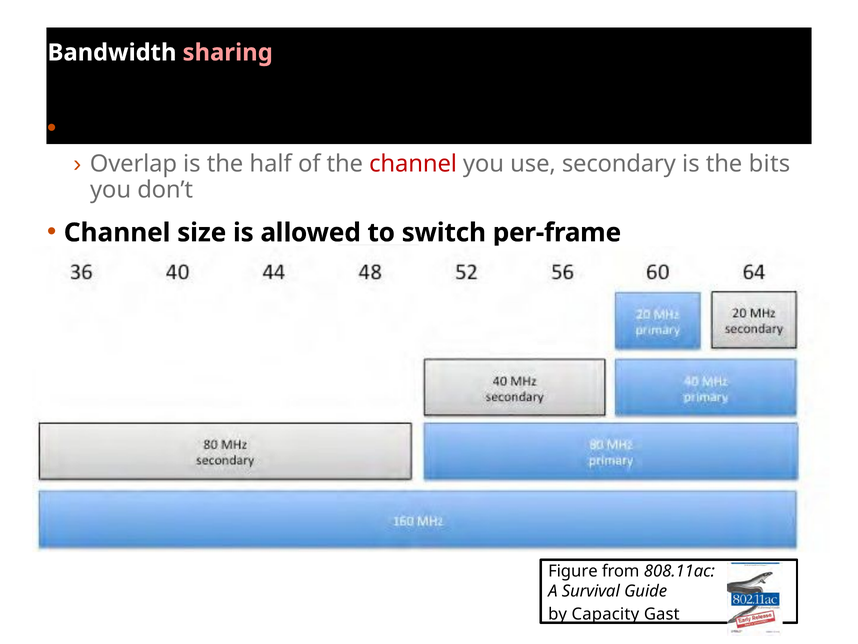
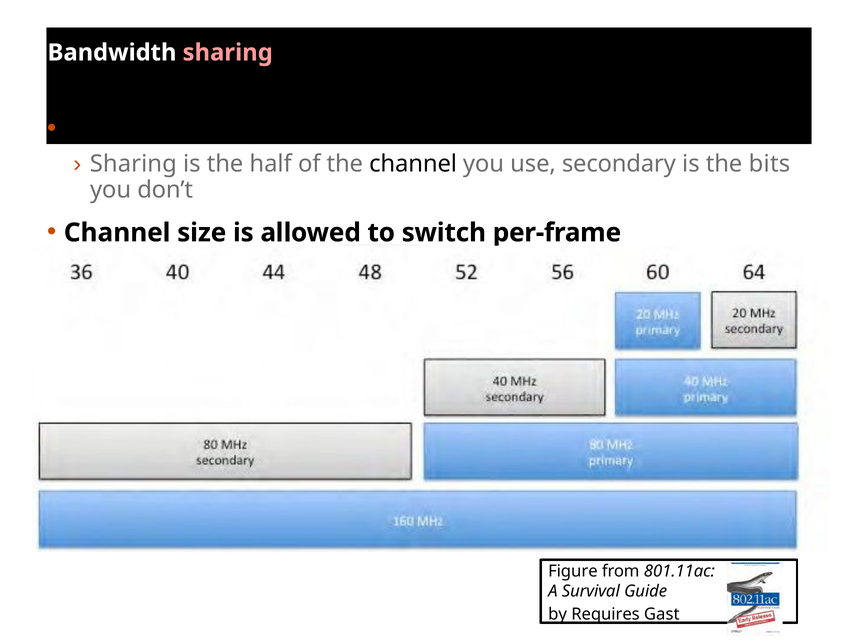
Overlap at (133, 164): Overlap -> Sharing
channel at (413, 164) colour: red -> black
808.11ac: 808.11ac -> 801.11ac
Capacity: Capacity -> Requires
